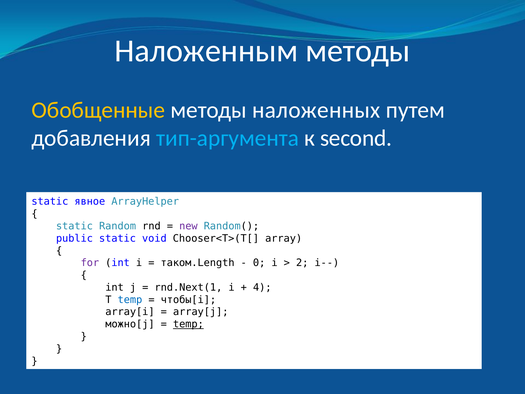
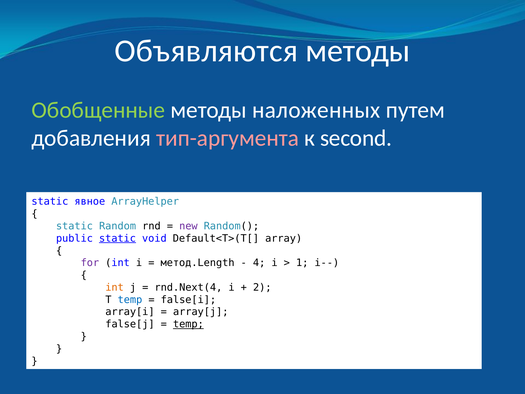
Наложенным: Наложенным -> Объявляются
Обобщенные colour: yellow -> light green
тип-аргумента colour: light blue -> pink
static at (118, 238) underline: none -> present
Chooser<T>(T[: Chooser<T>(T[ -> Default<T>(T[
таком.Length: таком.Length -> метод.Length
0: 0 -> 4
2: 2 -> 1
int at (115, 287) colour: black -> orange
rnd.Next(1: rnd.Next(1 -> rnd.Next(4
4: 4 -> 2
чтобы[i: чтобы[i -> false[i
можно[j: можно[j -> false[j
